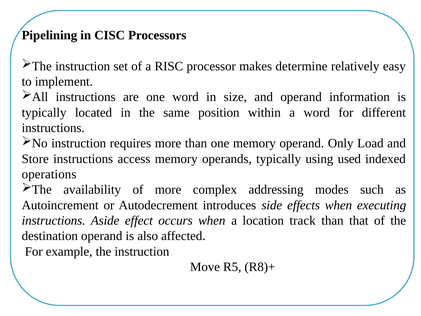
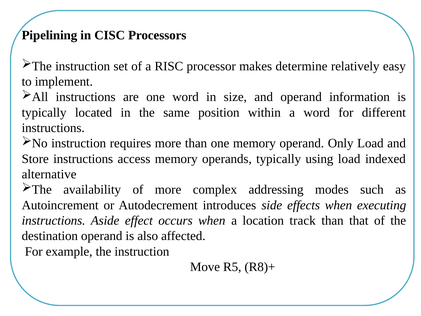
using used: used -> load
operations: operations -> alternative
